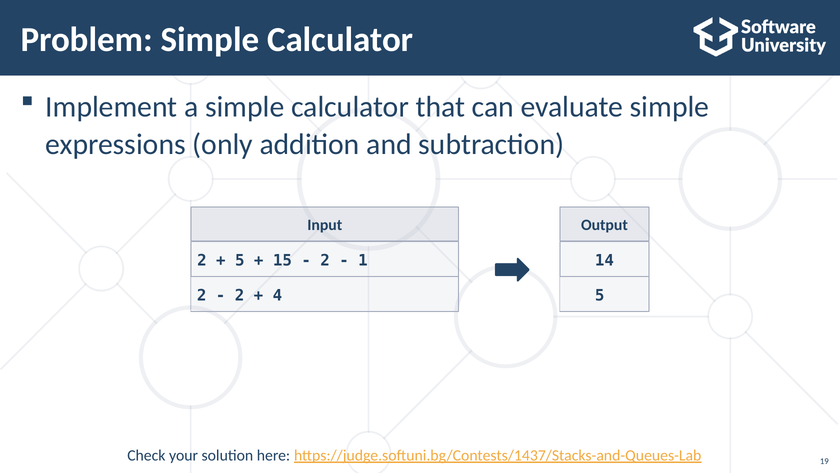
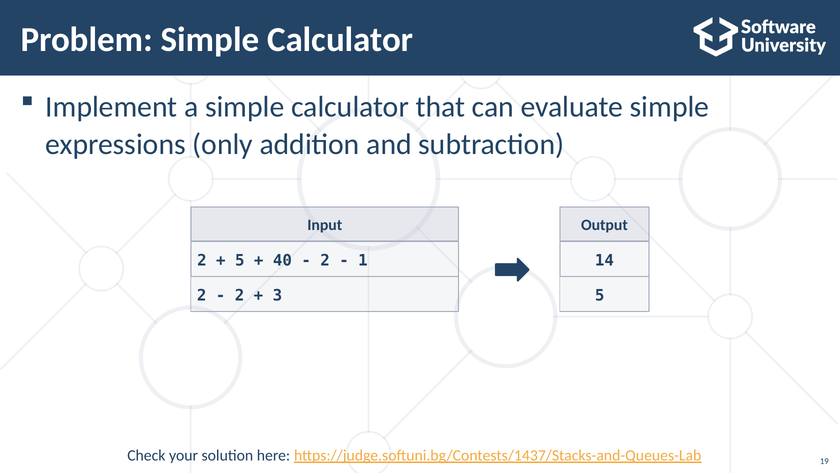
15: 15 -> 40
4: 4 -> 3
